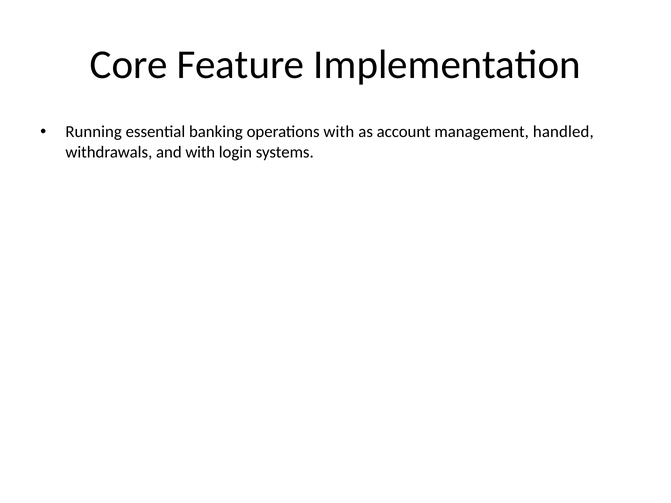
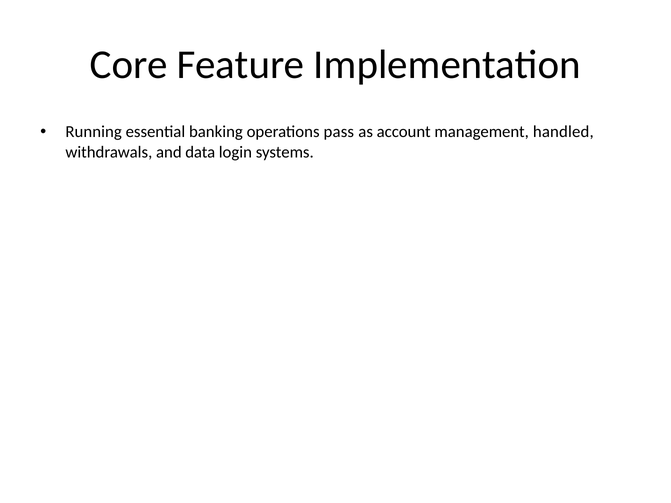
operations with: with -> pass
and with: with -> data
